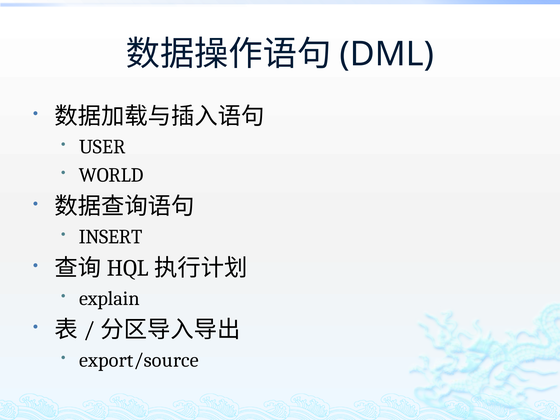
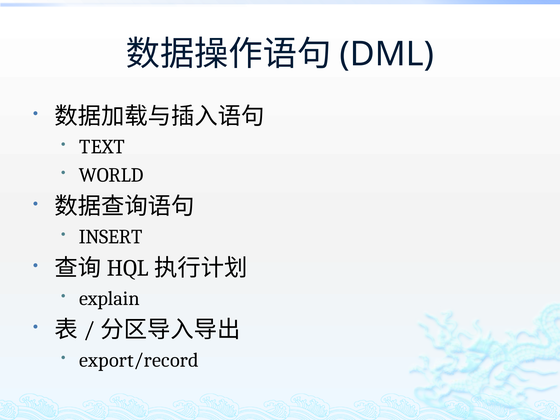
USER: USER -> TEXT
export/source: export/source -> export/record
